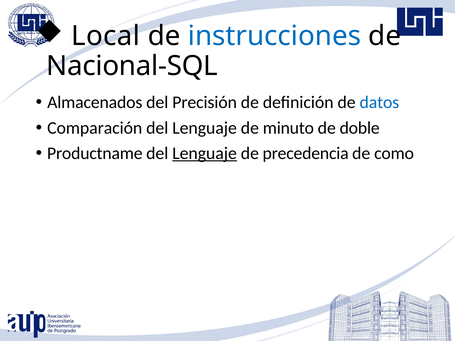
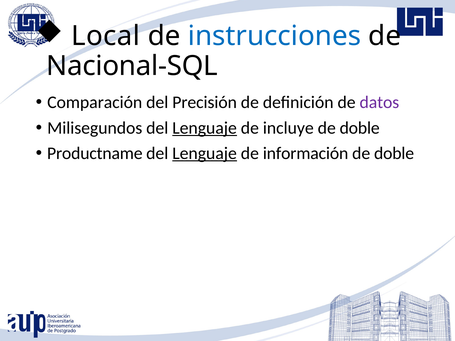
Almacenados: Almacenados -> Comparación
datos colour: blue -> purple
Comparación: Comparación -> Milisegundos
Lenguaje at (205, 128) underline: none -> present
minuto: minuto -> incluye
precedencia: precedencia -> información
como at (394, 153): como -> doble
